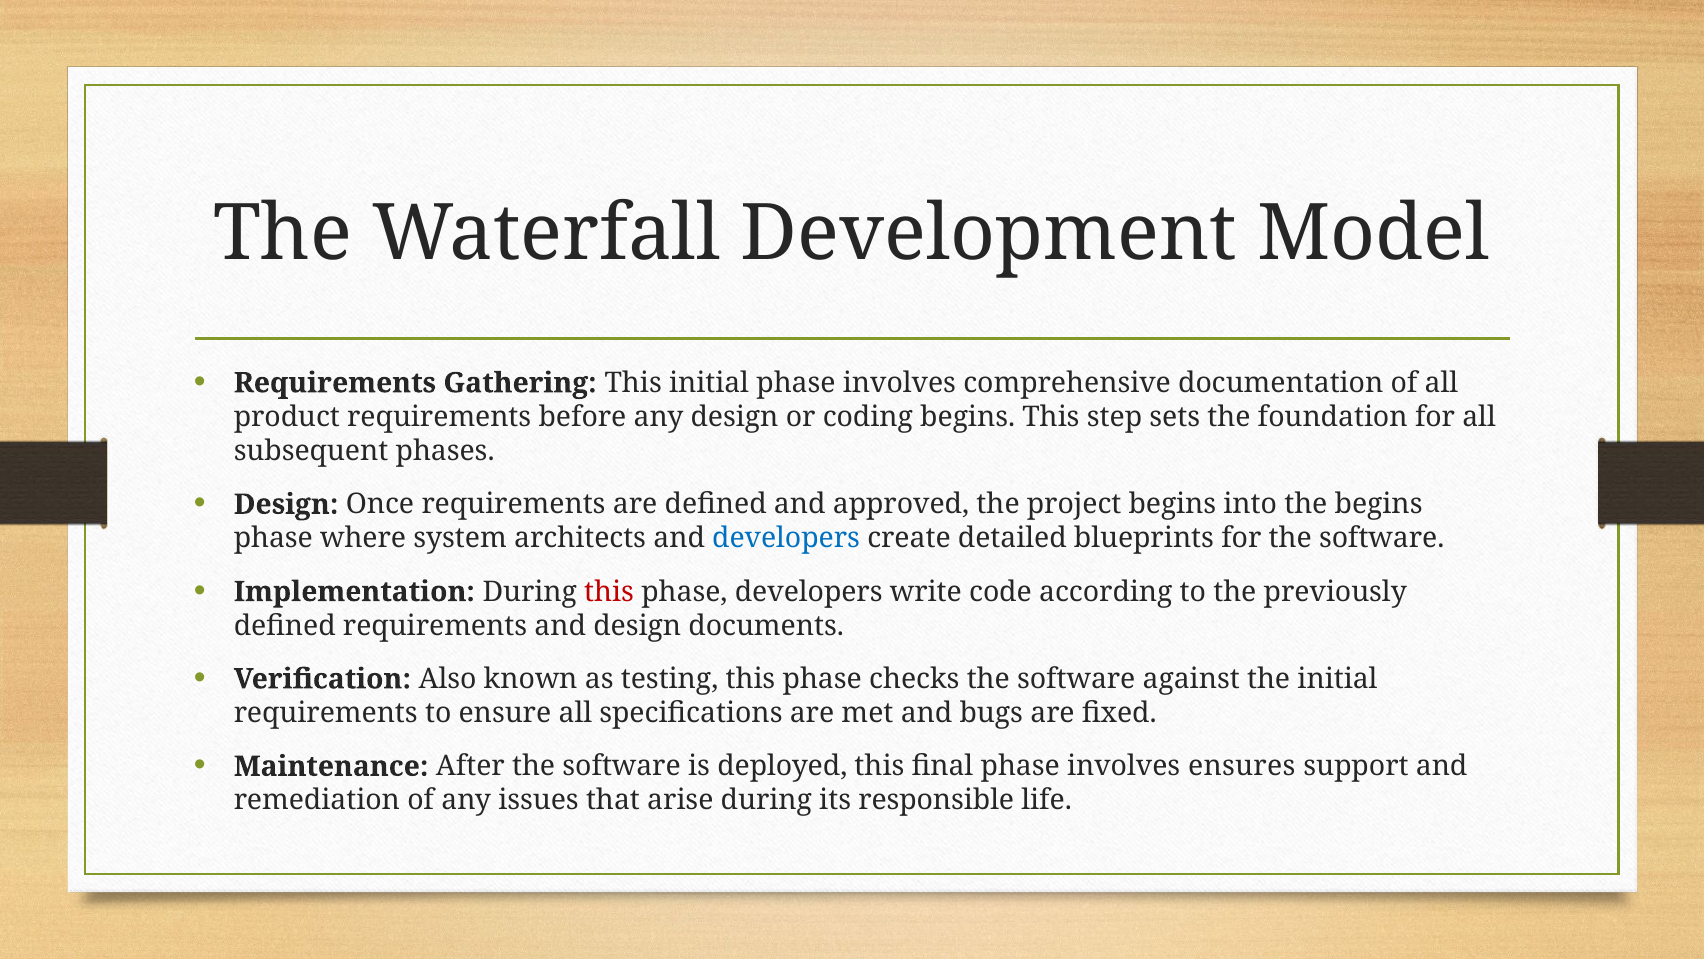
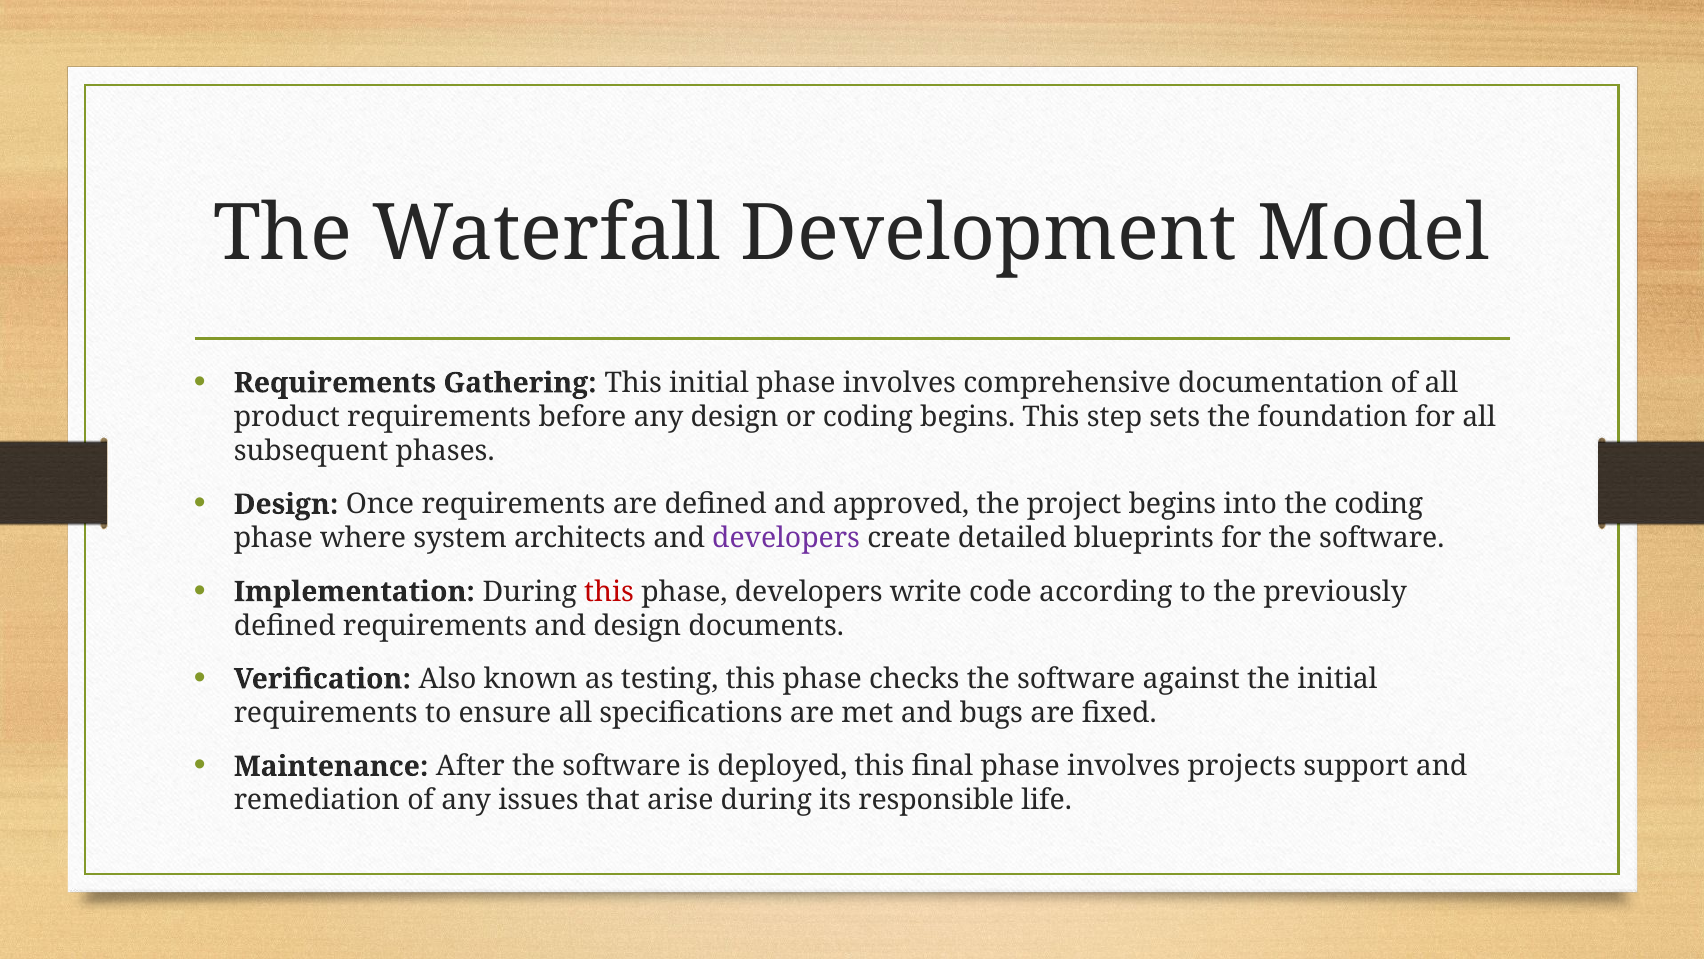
the begins: begins -> coding
developers at (786, 538) colour: blue -> purple
ensures: ensures -> projects
